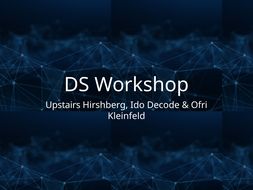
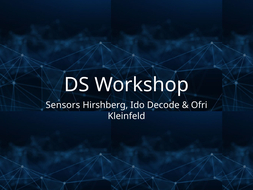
Upstairs: Upstairs -> Sensors
